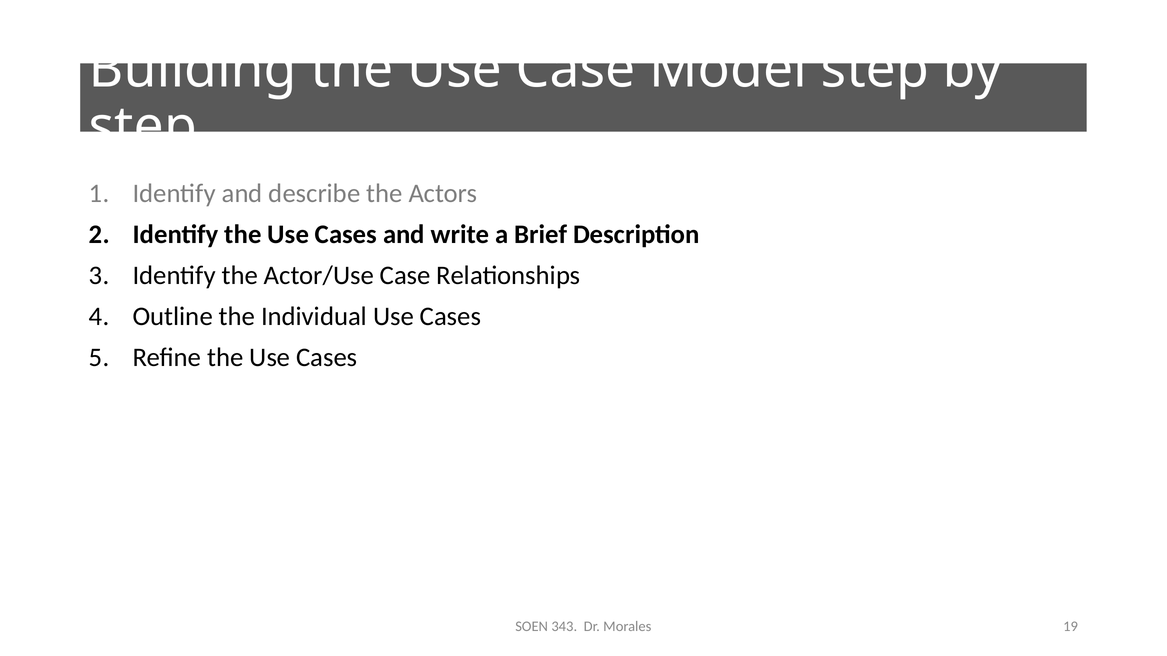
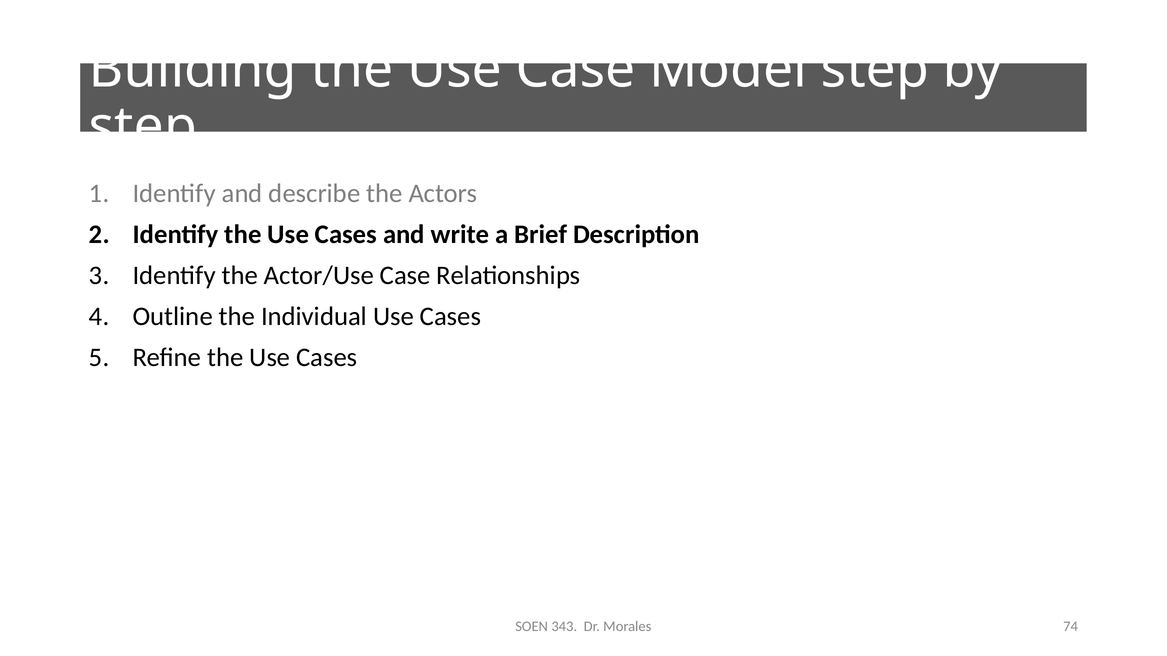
19: 19 -> 74
